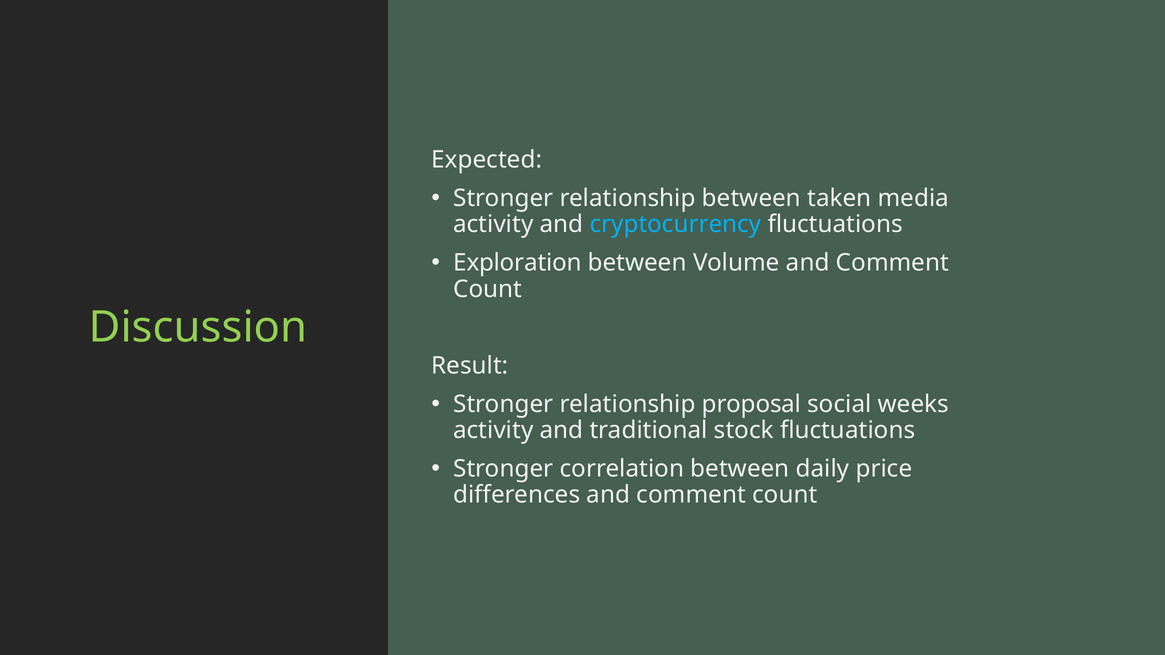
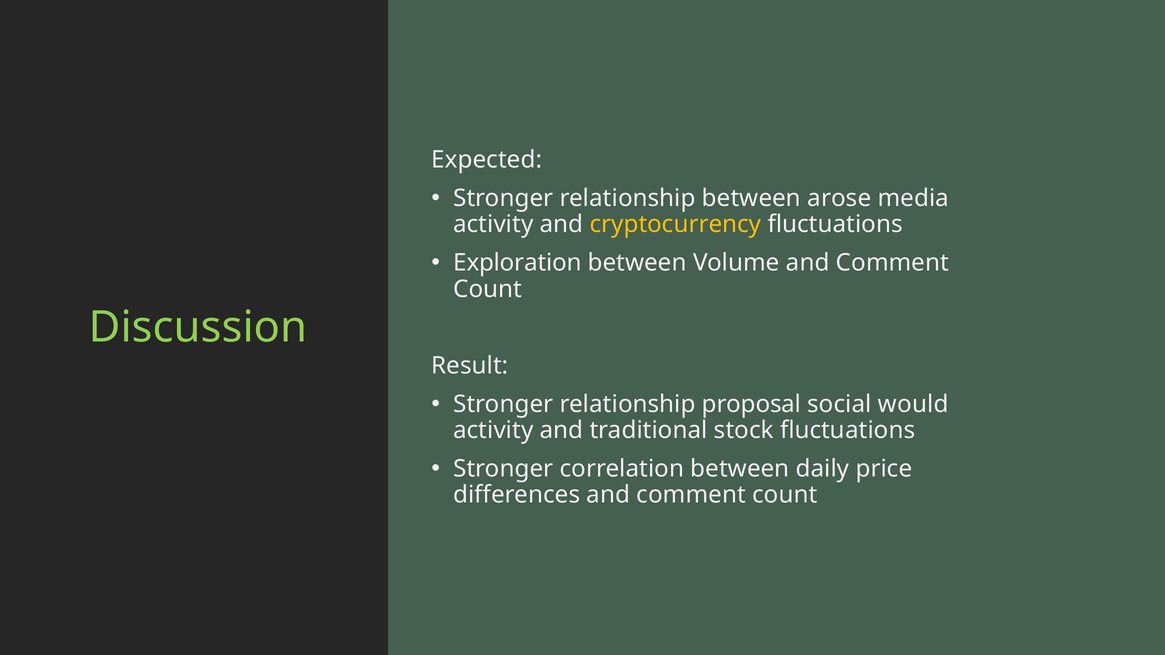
taken: taken -> arose
cryptocurrency colour: light blue -> yellow
weeks: weeks -> would
